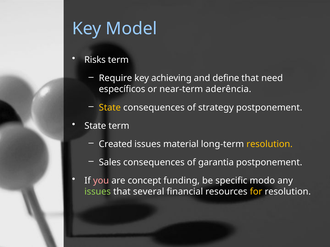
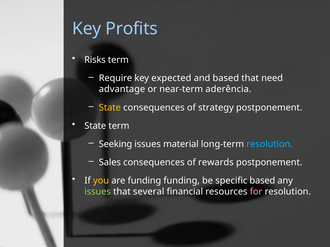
Model: Model -> Profits
achieving: achieving -> expected
and define: define -> based
específicos: específicos -> advantage
Created: Created -> Seeking
resolution at (270, 144) colour: yellow -> light blue
garantia: garantia -> rewards
you colour: pink -> yellow
are concept: concept -> funding
specific modo: modo -> based
for colour: yellow -> pink
